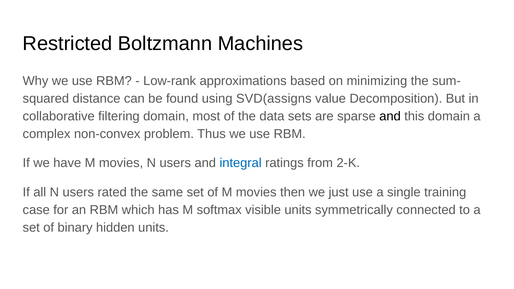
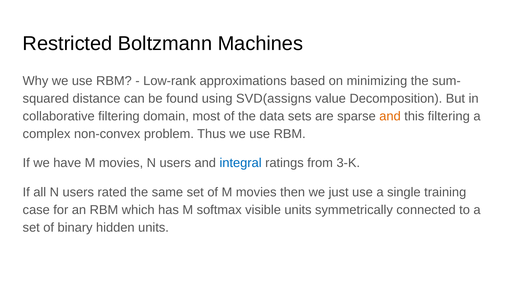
and at (390, 116) colour: black -> orange
this domain: domain -> filtering
2-K: 2-K -> 3-K
